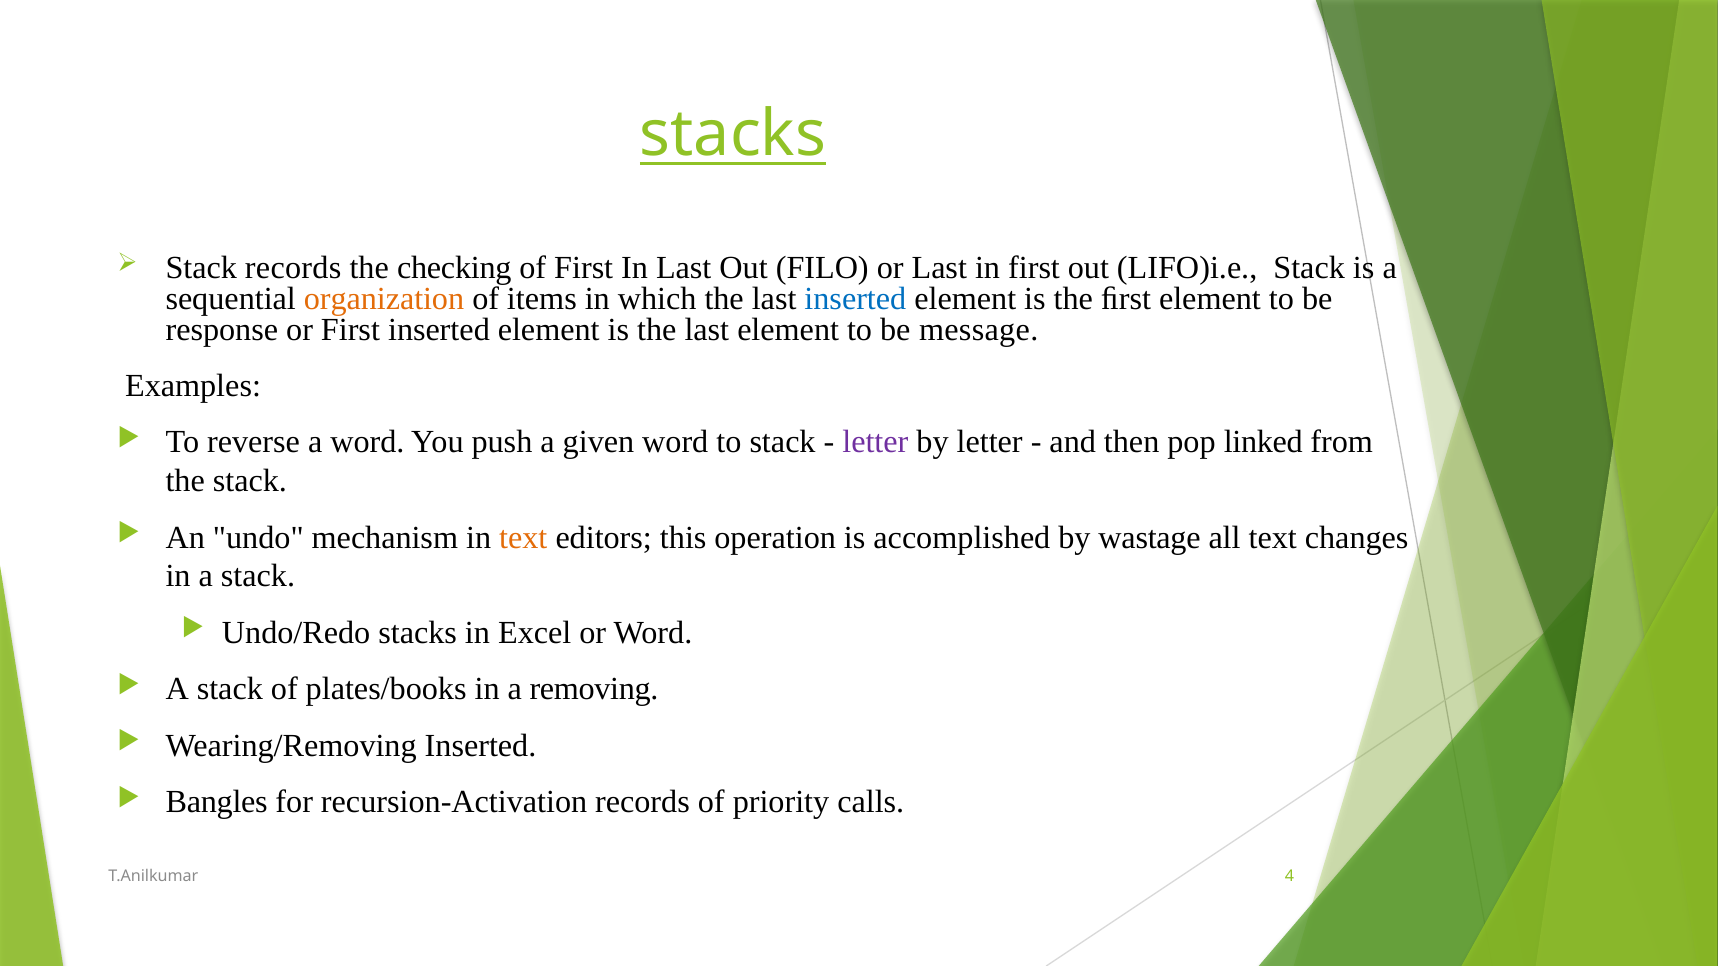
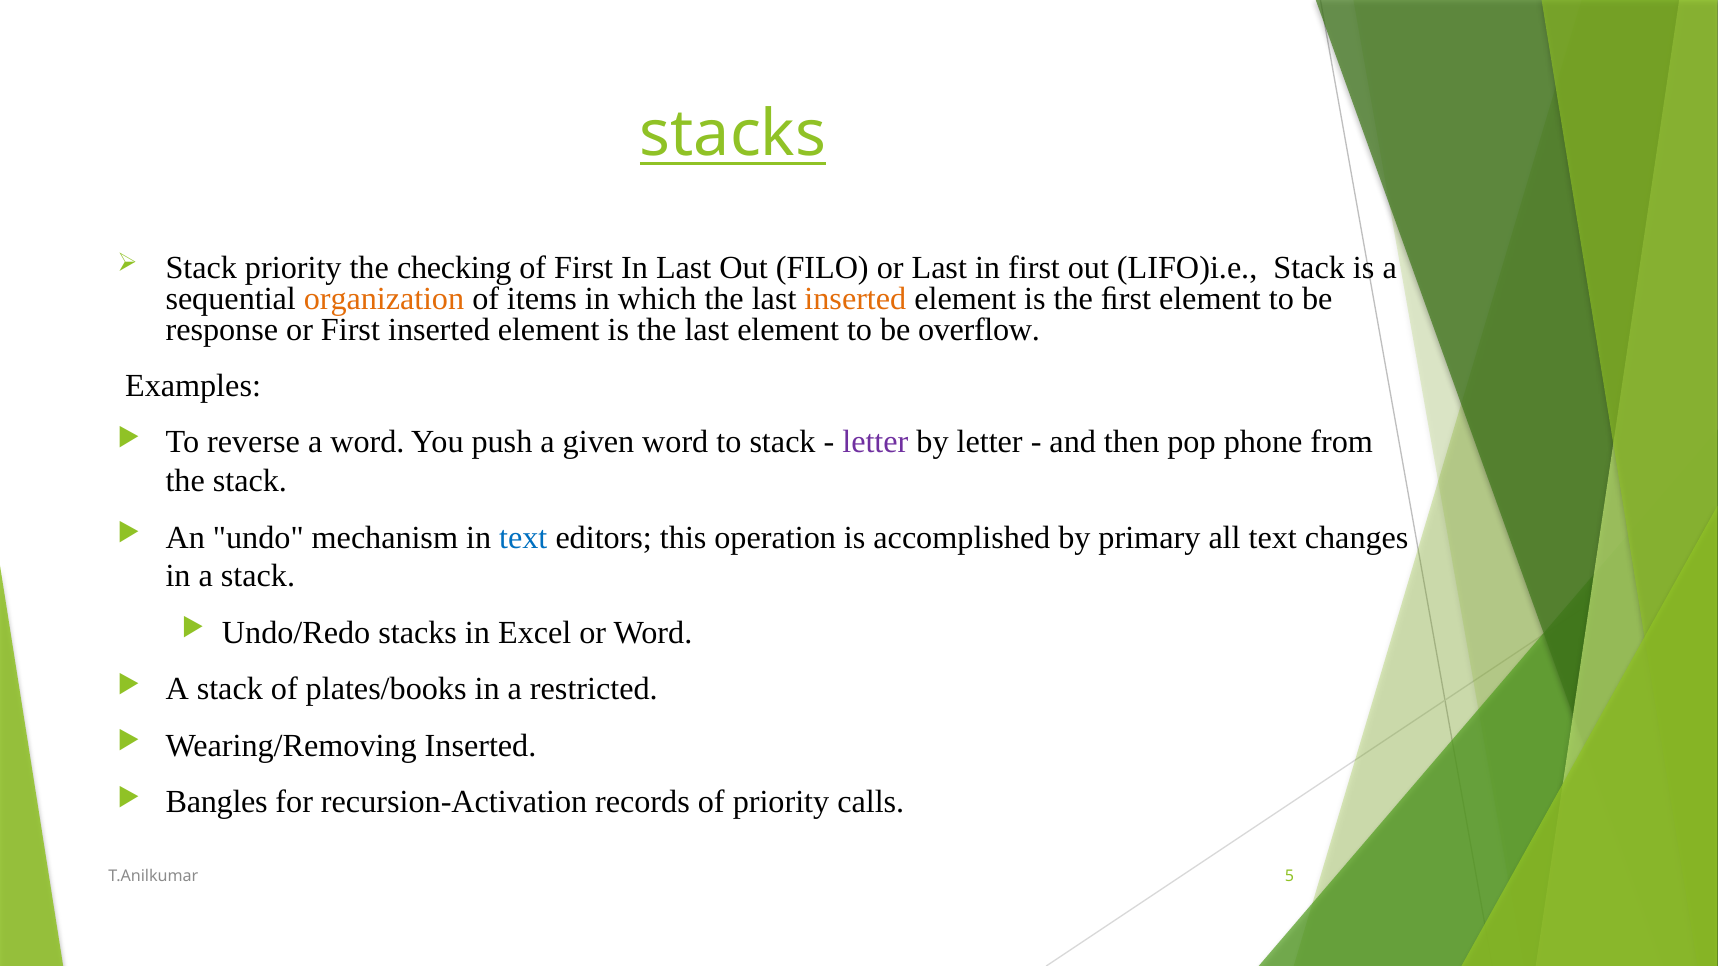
Stack records: records -> priority
inserted at (855, 299) colour: blue -> orange
message: message -> overflow
linked: linked -> phone
text at (523, 538) colour: orange -> blue
wastage: wastage -> primary
removing: removing -> restricted
4: 4 -> 5
